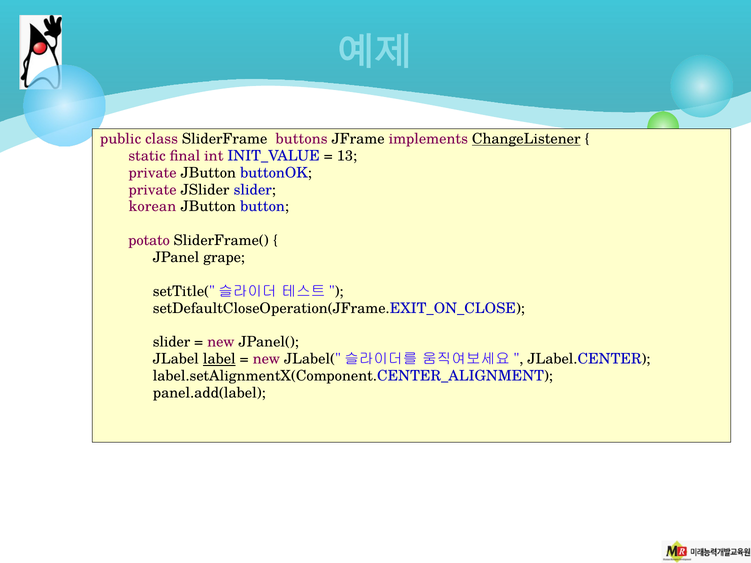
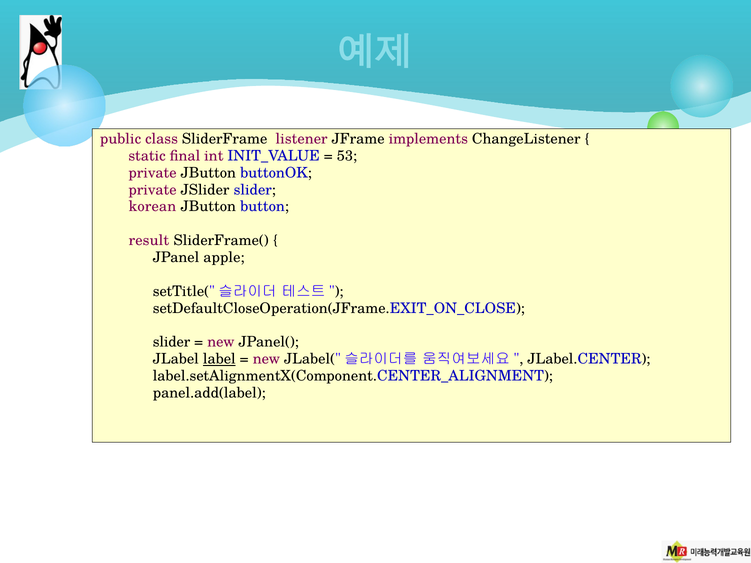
buttons: buttons -> listener
ChangeListener underline: present -> none
13: 13 -> 53
potato: potato -> result
grape: grape -> apple
